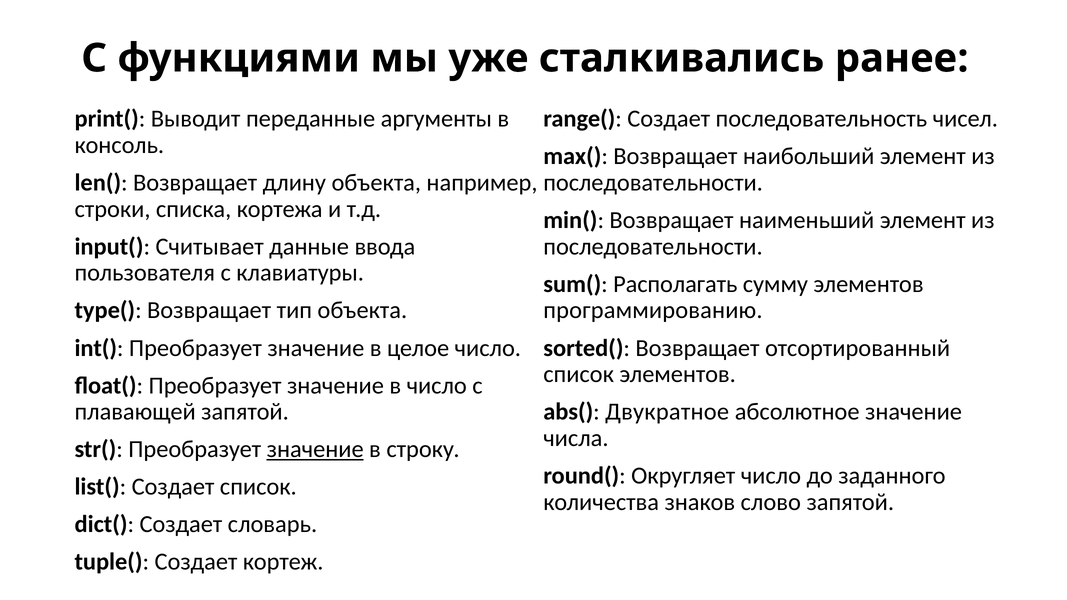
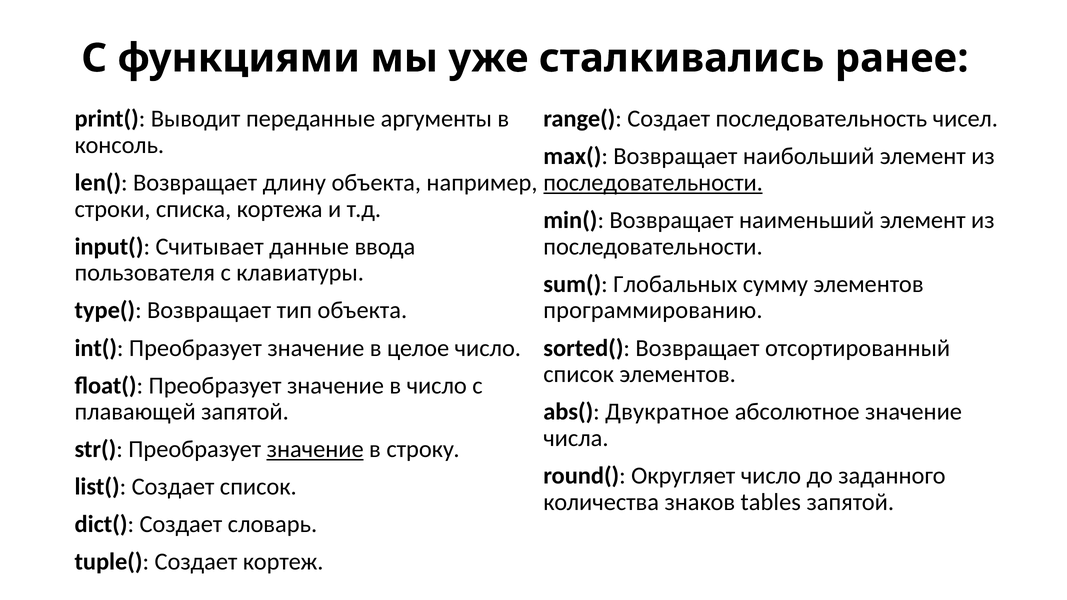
последовательности at (653, 183) underline: none -> present
Располагать: Располагать -> Глобальных
слово: слово -> tables
